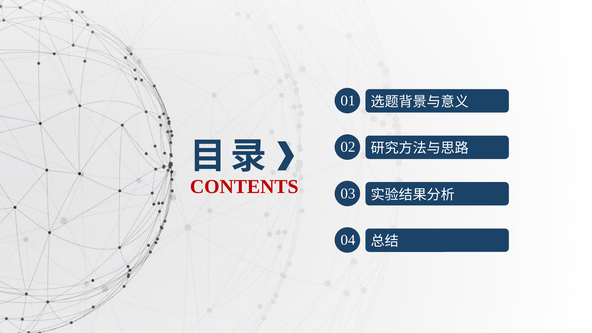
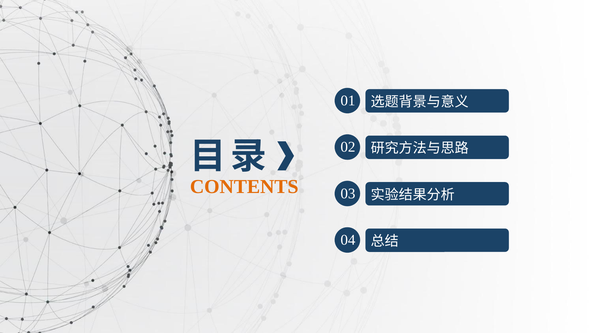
CONTENTS colour: red -> orange
